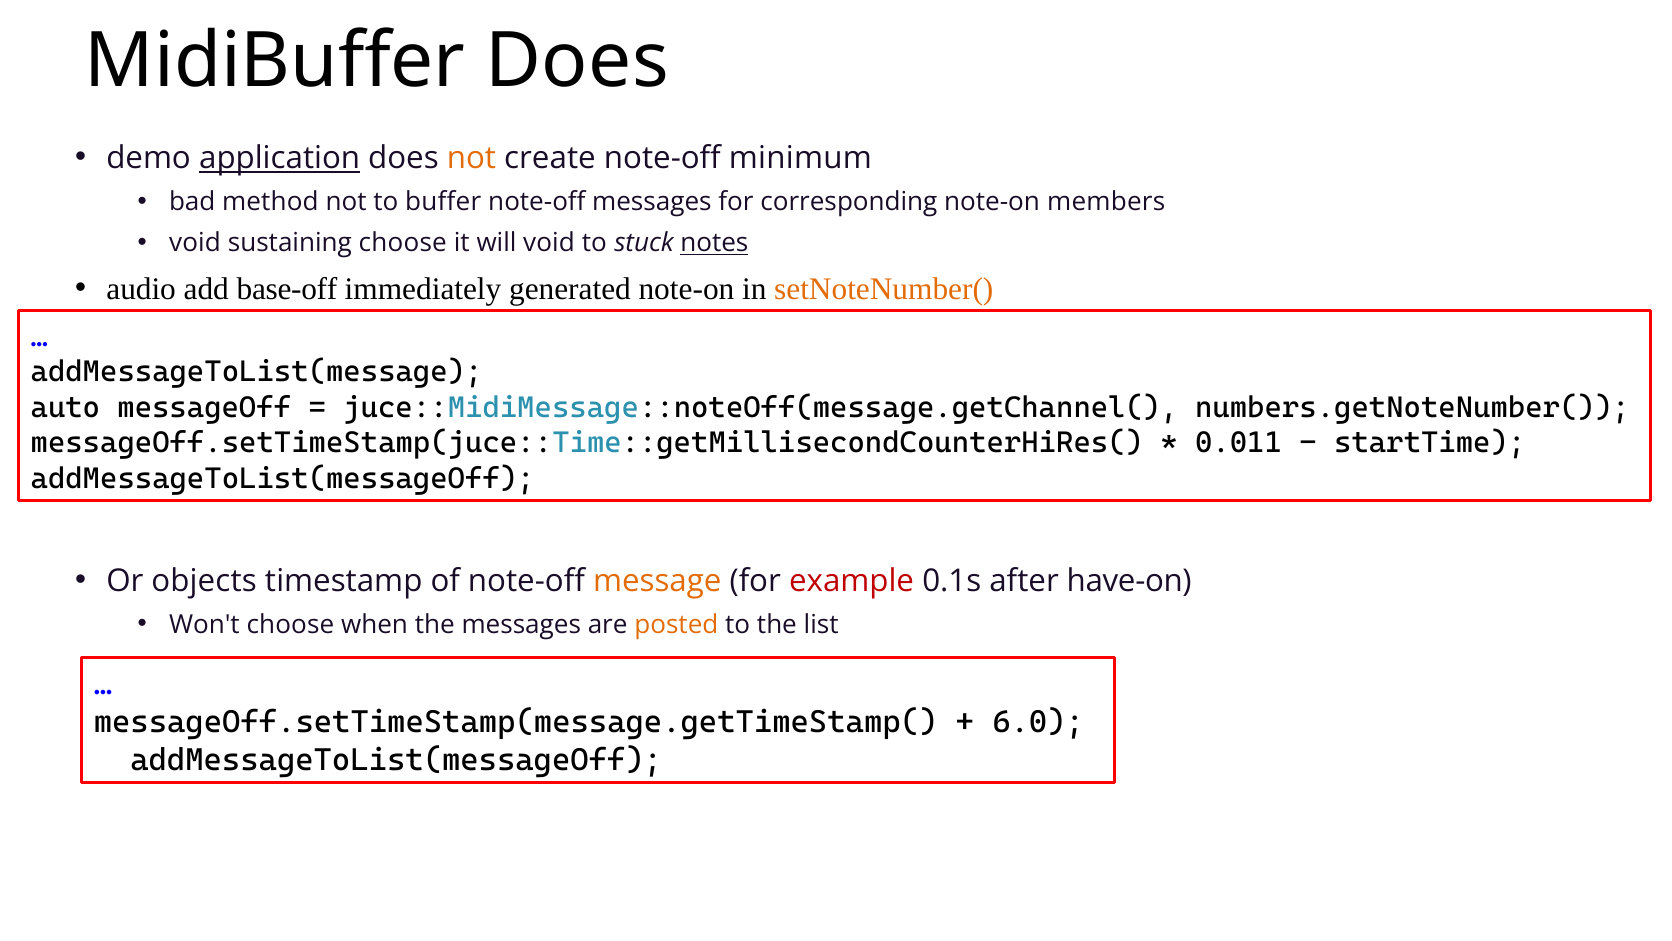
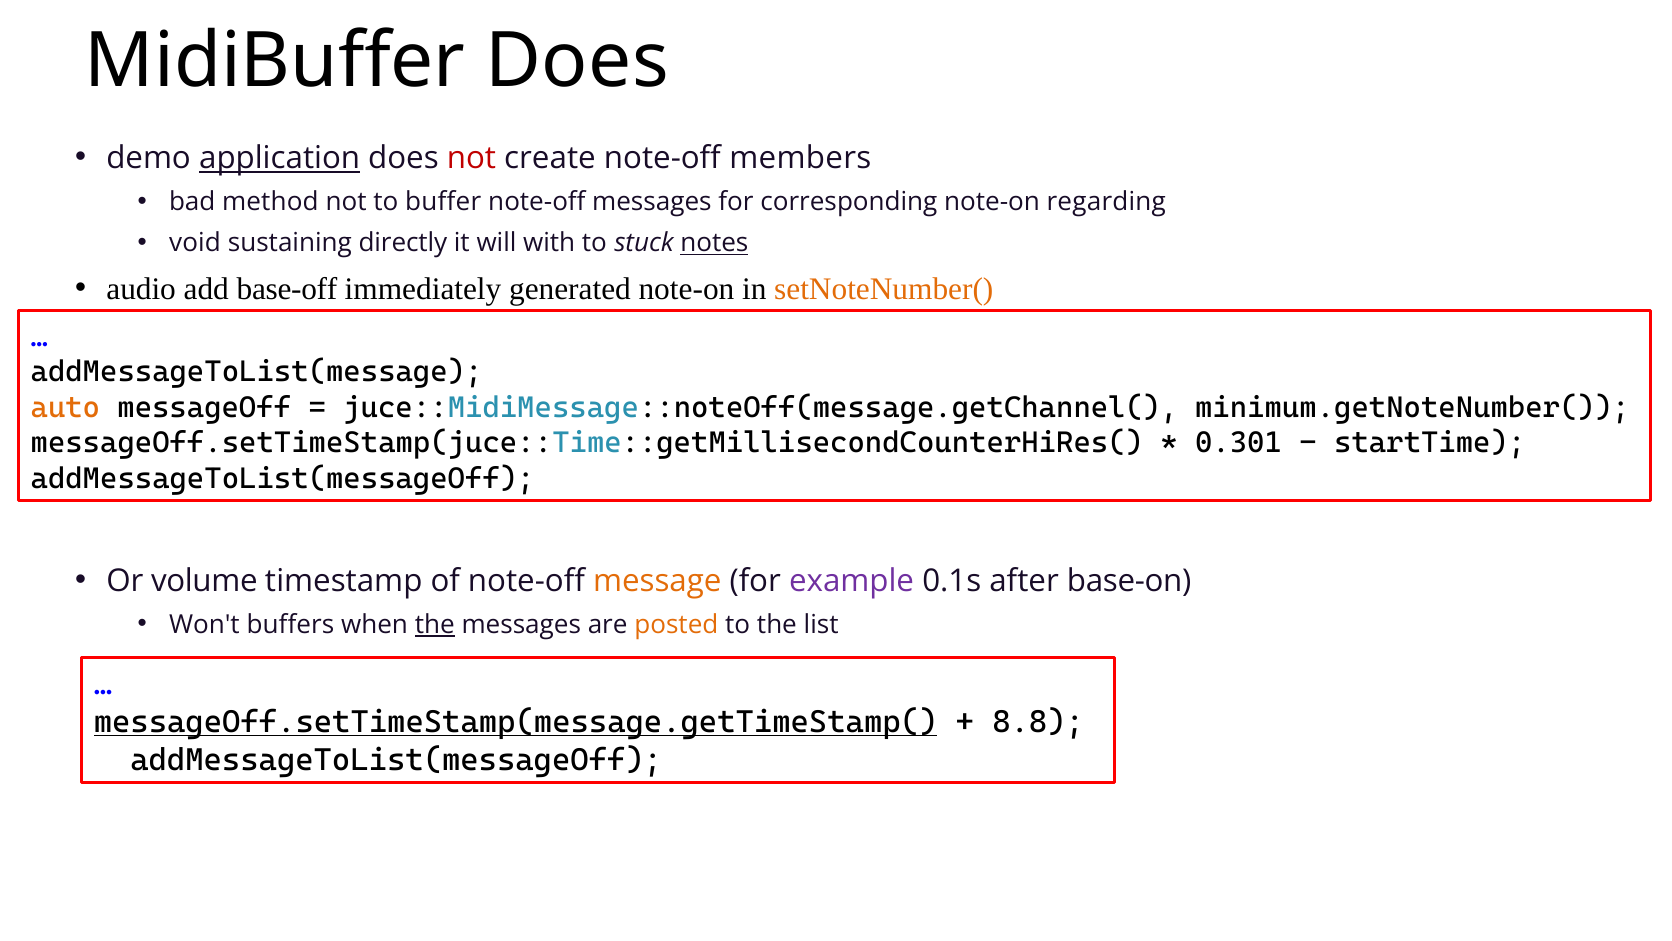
not at (472, 158) colour: orange -> red
minimum: minimum -> members
members: members -> regarding
sustaining choose: choose -> directly
will void: void -> with
auto colour: black -> orange
numbers.getNoteNumber(: numbers.getNoteNumber( -> minimum.getNoteNumber(
0.011: 0.011 -> 0.301
objects: objects -> volume
example colour: red -> purple
have-on: have-on -> base-on
Won't choose: choose -> buffers
the at (435, 625) underline: none -> present
messageOff.setTimeStamp(message.getTimeStamp( underline: none -> present
6.0: 6.0 -> 8.8
